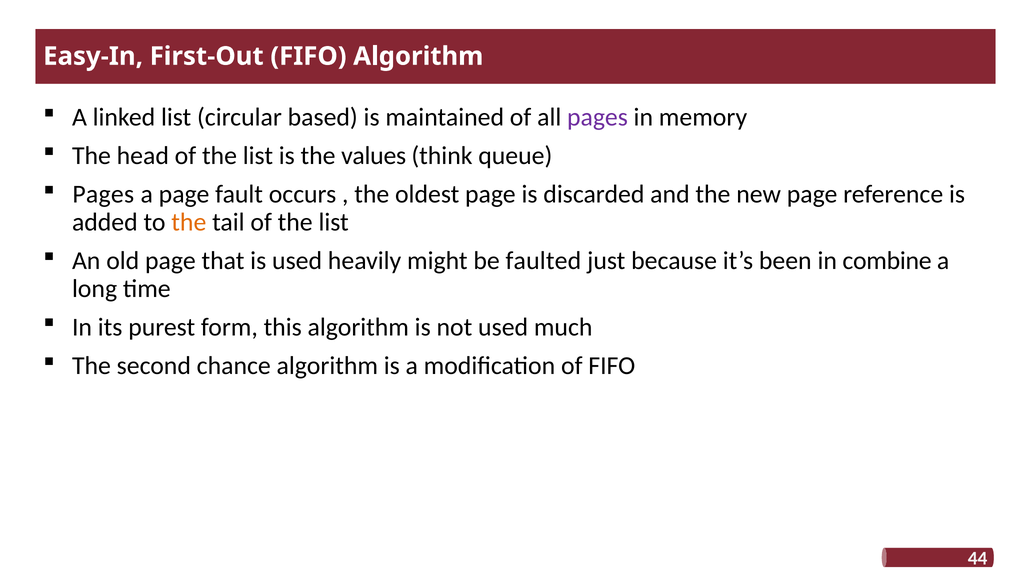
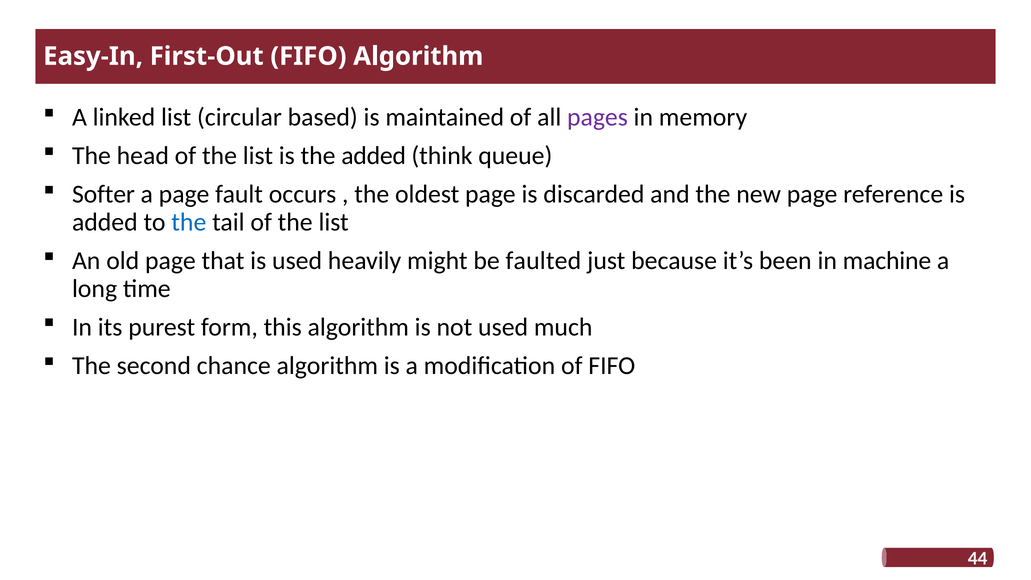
the values: values -> added
Pages at (103, 194): Pages -> Softer
the at (189, 222) colour: orange -> blue
combine: combine -> machine
